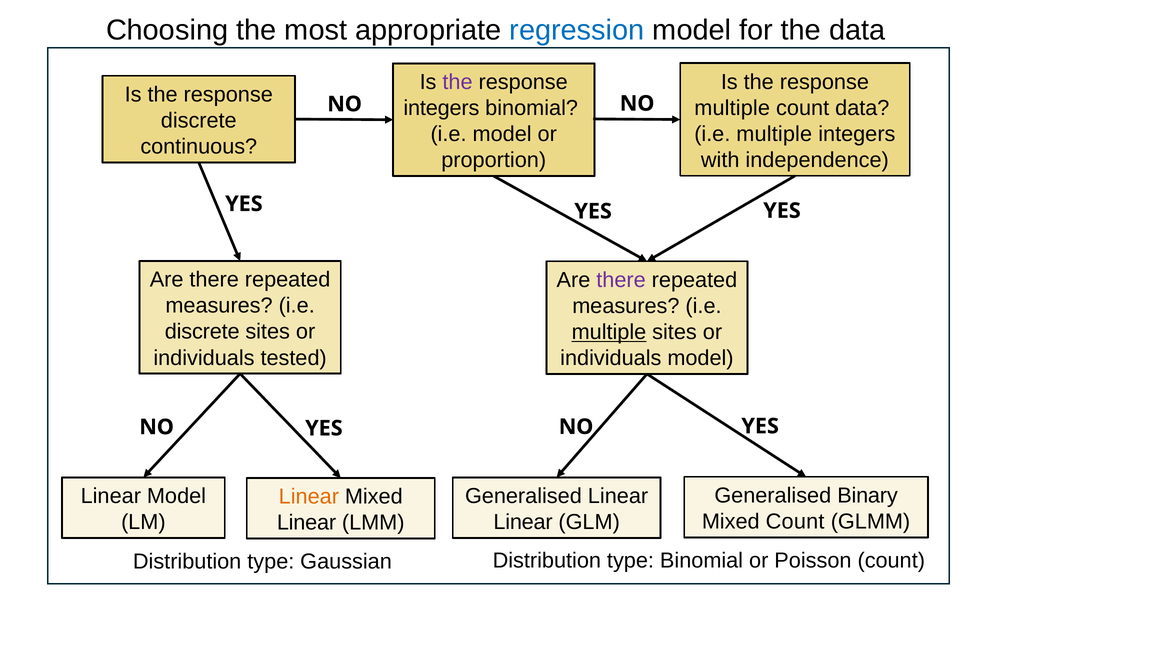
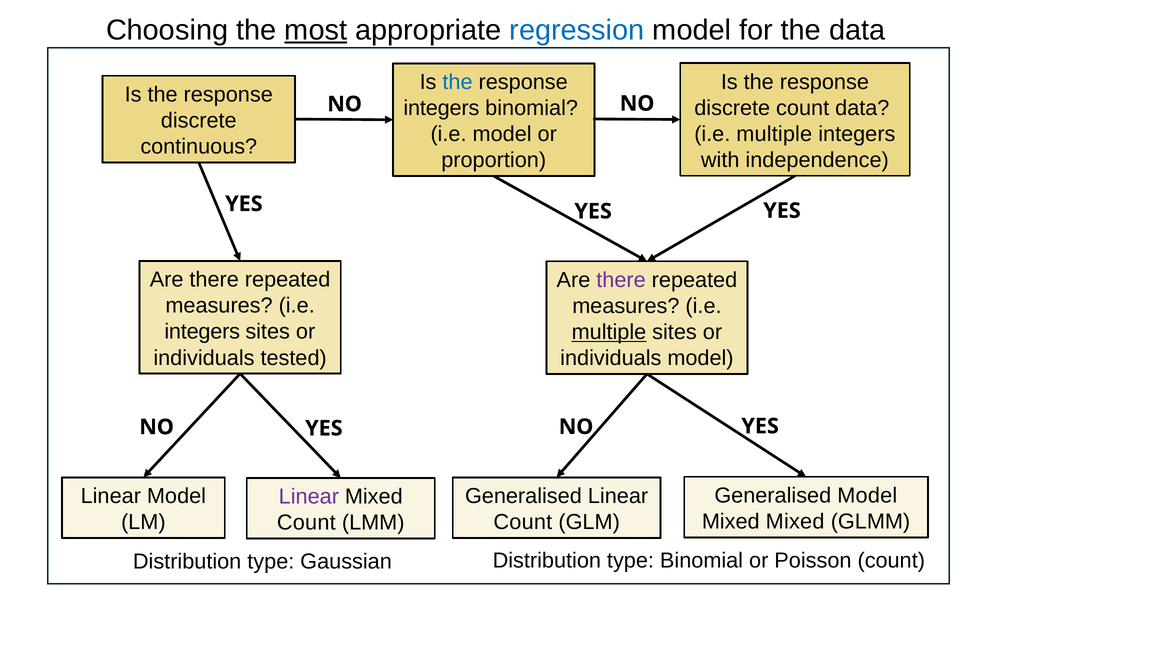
most underline: none -> present
the at (458, 82) colour: purple -> blue
multiple at (732, 108): multiple -> discrete
discrete at (202, 332): discrete -> integers
Generalised Binary: Binary -> Model
Linear at (309, 497) colour: orange -> purple
Mixed Count: Count -> Mixed
Linear at (523, 522): Linear -> Count
Linear at (307, 523): Linear -> Count
